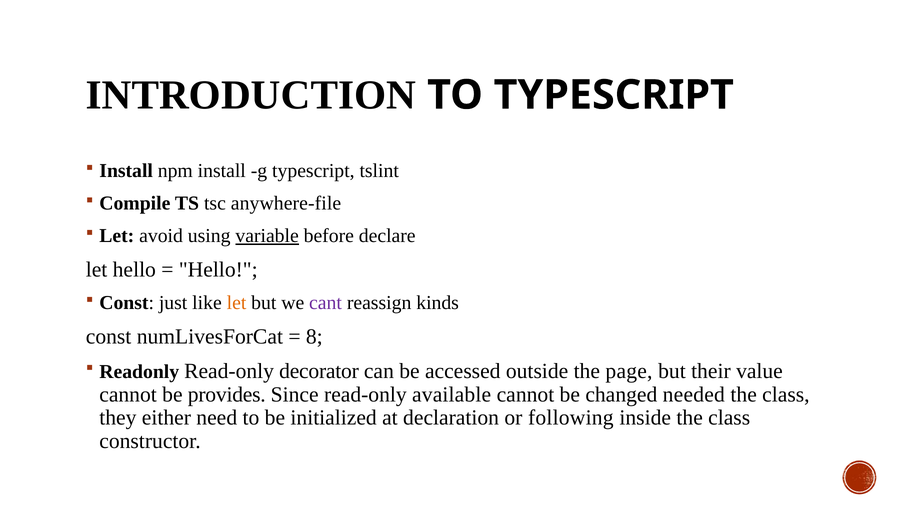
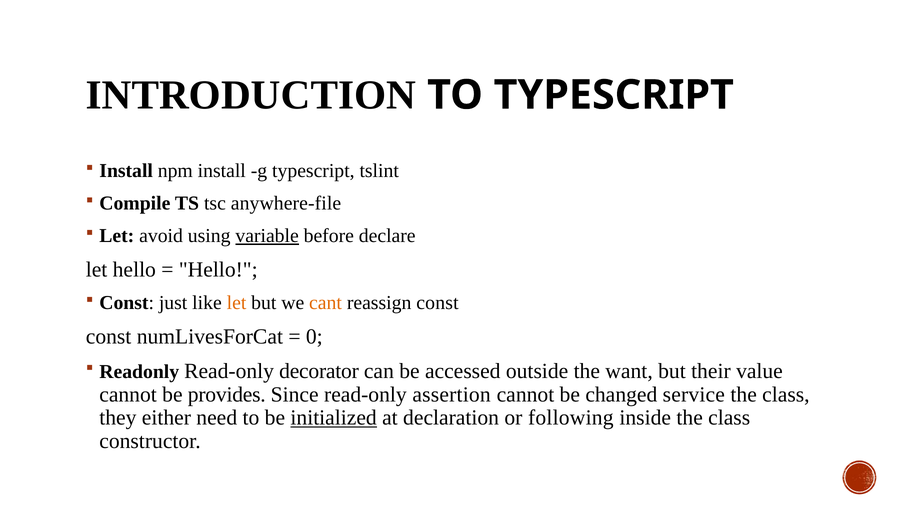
cant colour: purple -> orange
reassign kinds: kinds -> const
8: 8 -> 0
page: page -> want
available: available -> assertion
needed: needed -> service
initialized underline: none -> present
